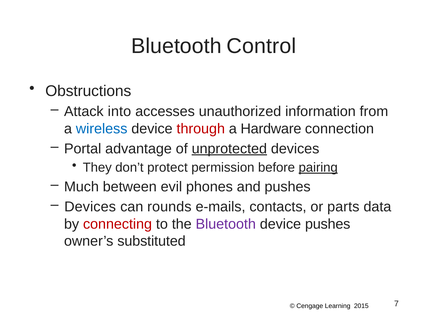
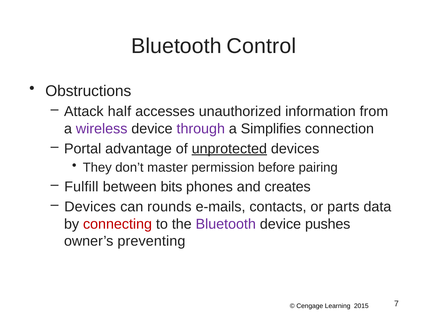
into: into -> half
wireless colour: blue -> purple
through colour: red -> purple
Hardware: Hardware -> Simplifies
protect: protect -> master
pairing underline: present -> none
Much: Much -> Fulfill
evil: evil -> bits
and pushes: pushes -> creates
substituted: substituted -> preventing
